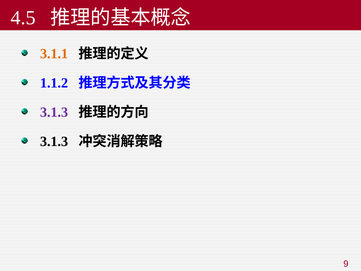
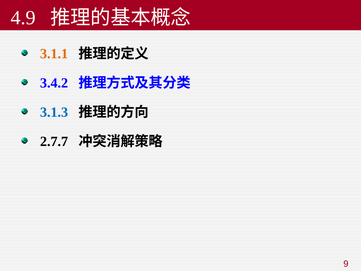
4.5: 4.5 -> 4.9
1.1.2: 1.1.2 -> 3.4.2
3.1.3 at (54, 112) colour: purple -> blue
3.1.3 at (54, 141): 3.1.3 -> 2.7.7
